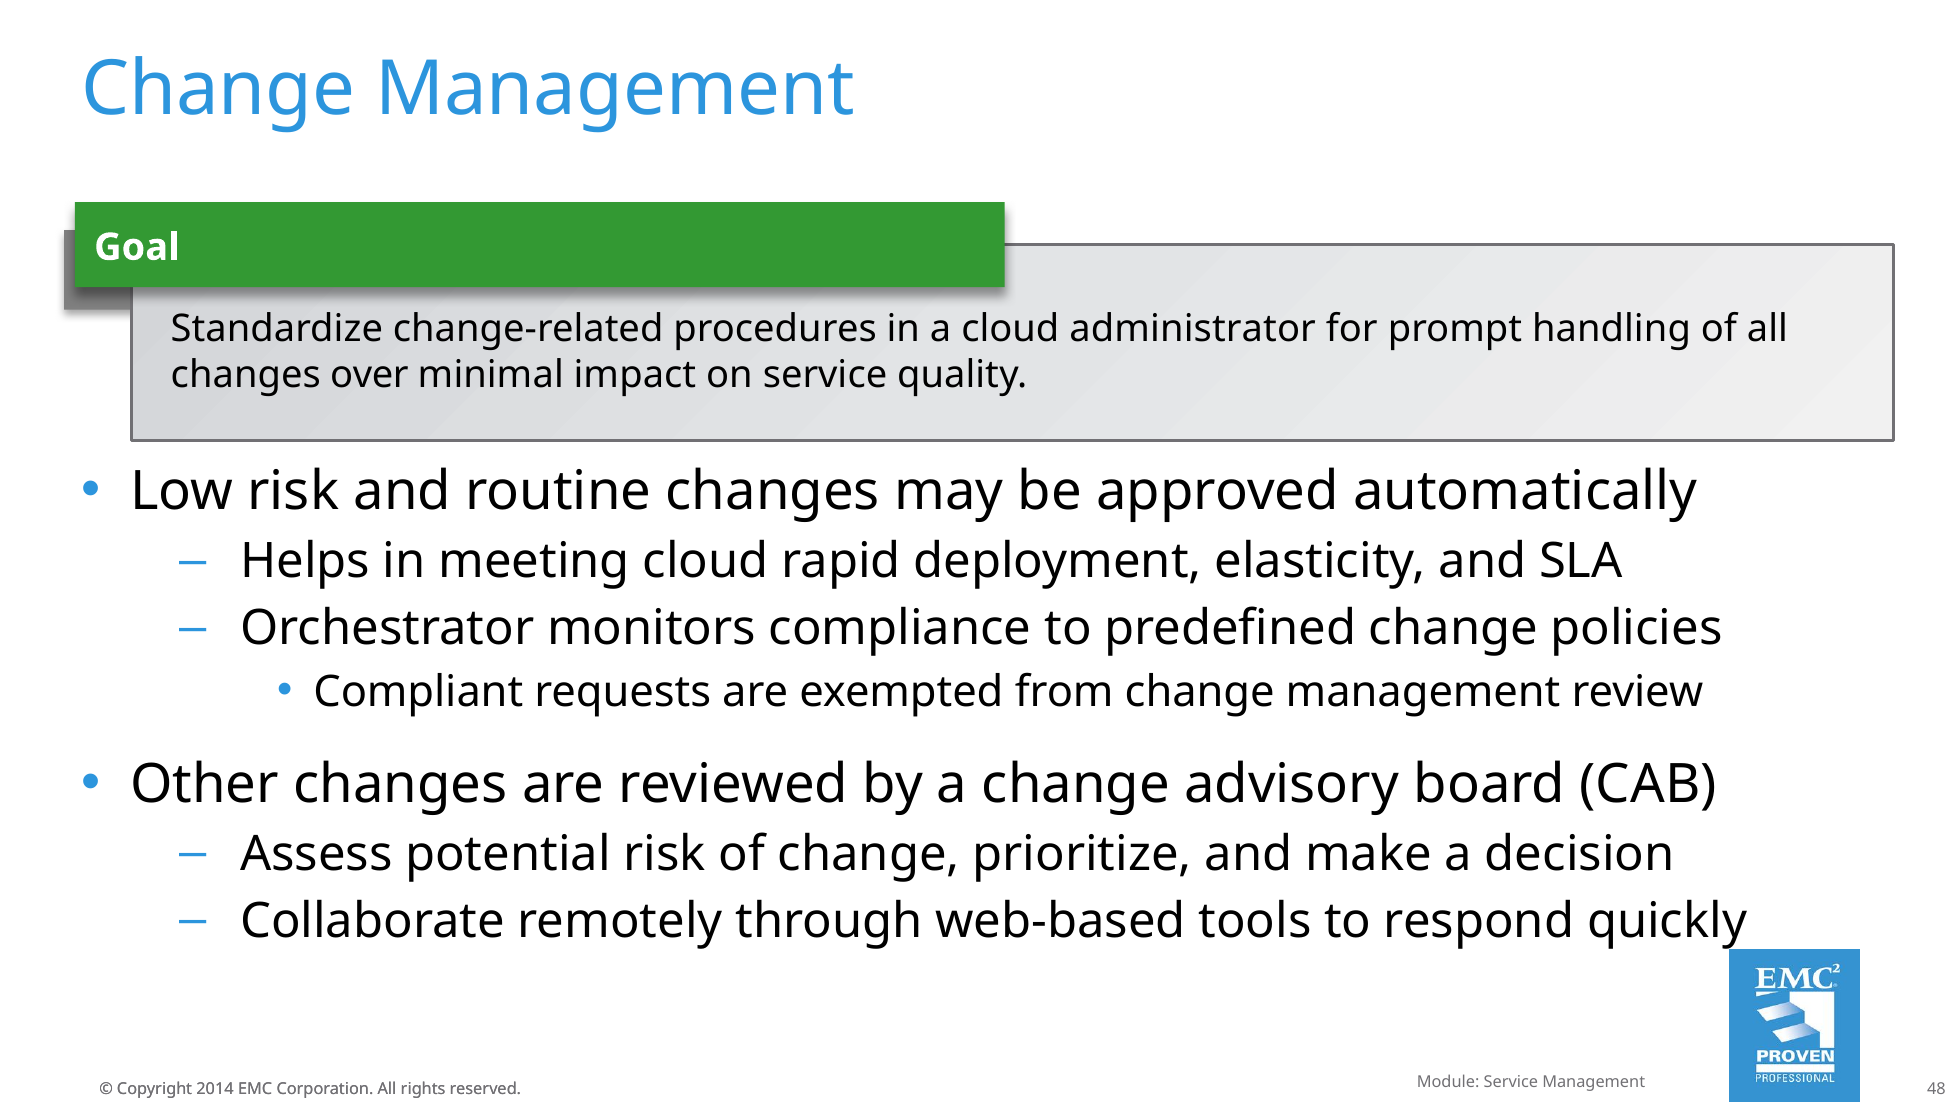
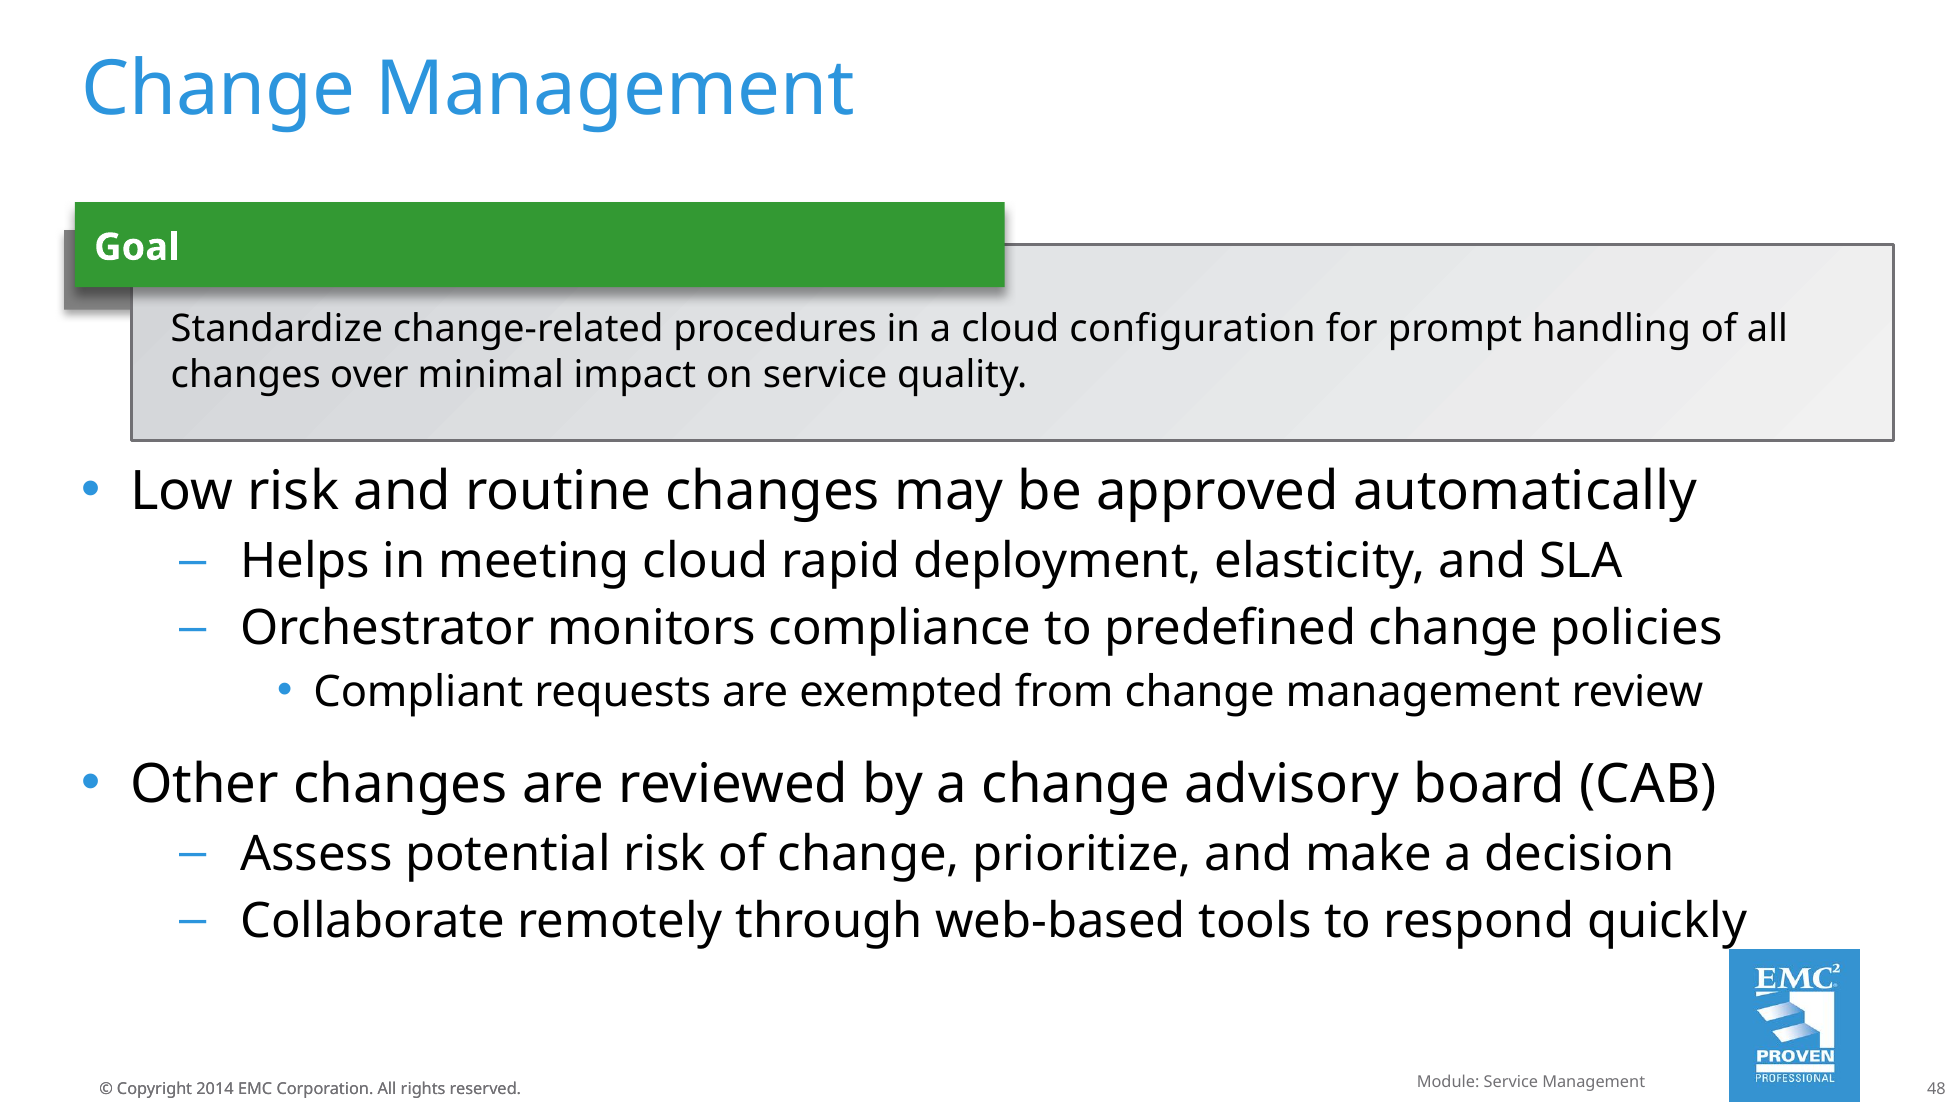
administrator: administrator -> configuration
